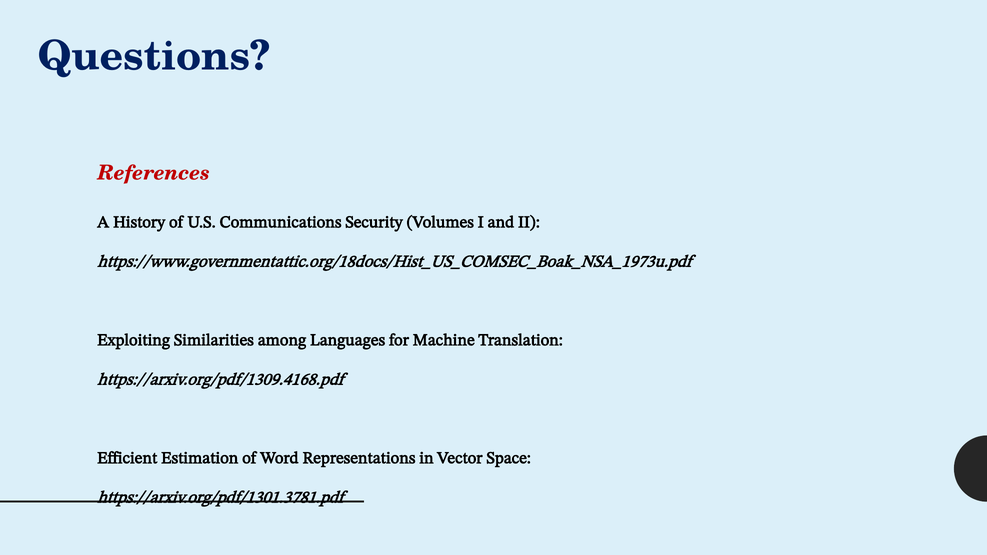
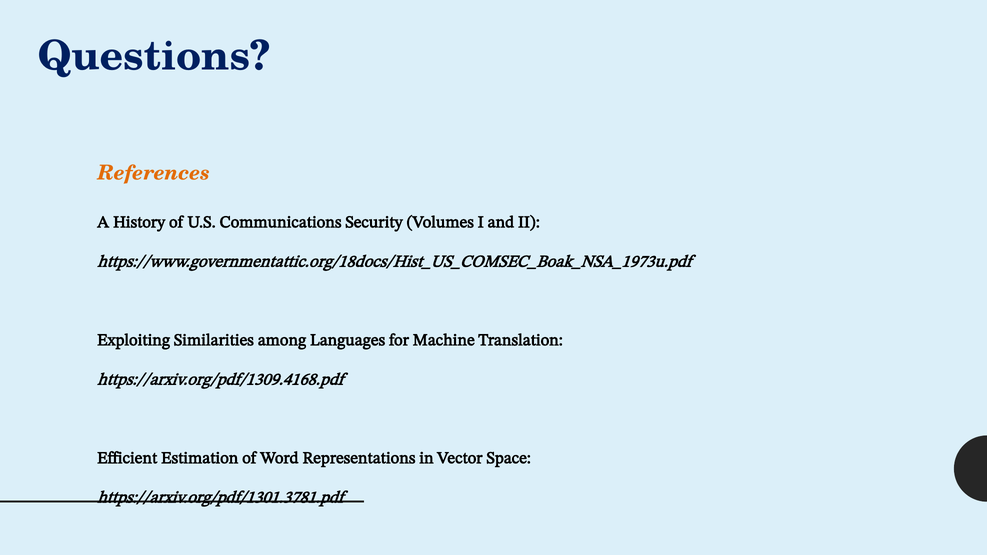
References colour: red -> orange
